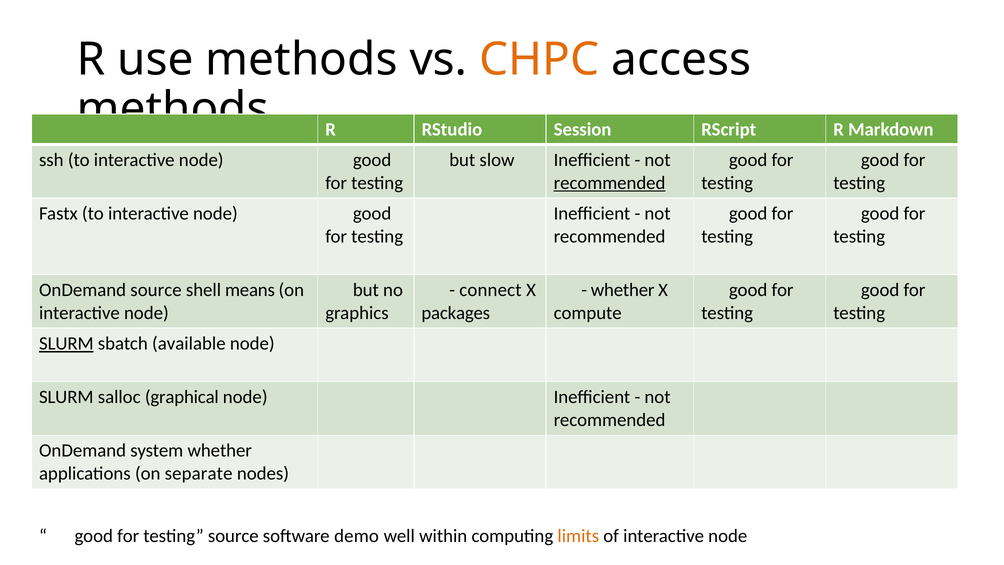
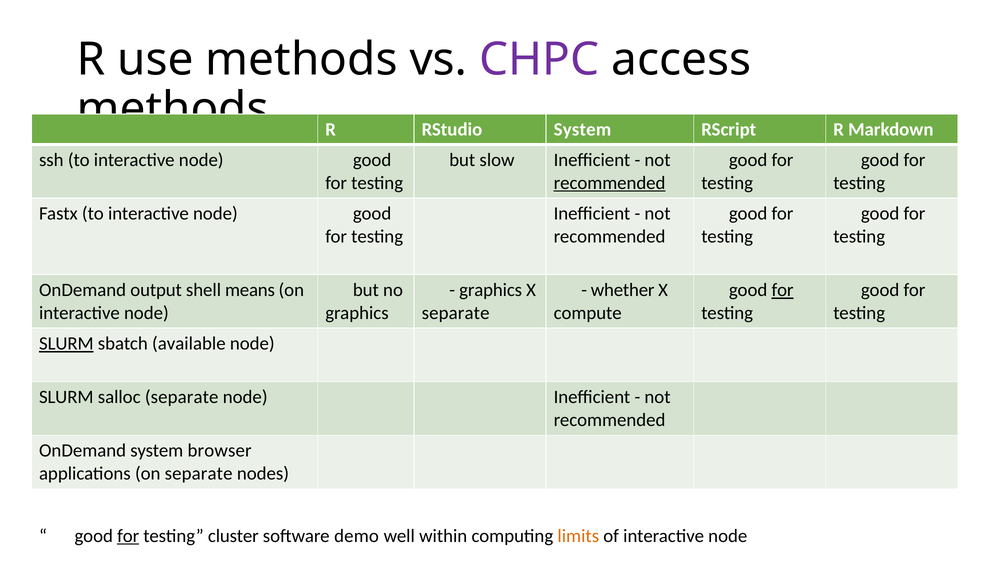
CHPC colour: orange -> purple
RStudio Session: Session -> System
connect at (490, 290): connect -> graphics
for at (783, 290) underline: none -> present
OnDemand source: source -> output
packages at (456, 313): packages -> separate
salloc graphical: graphical -> separate
system whether: whether -> browser
for at (128, 536) underline: none -> present
testing source: source -> cluster
